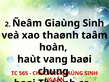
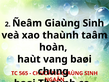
xao thaønh: thaønh -> thaùnh
